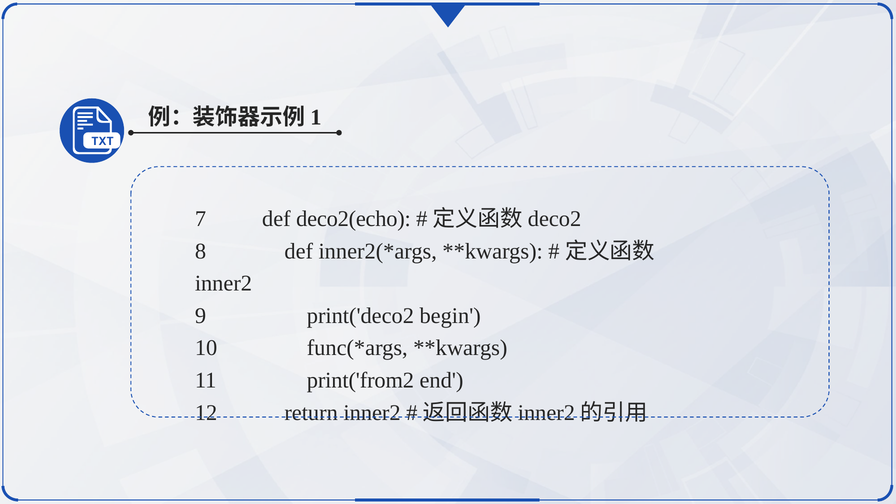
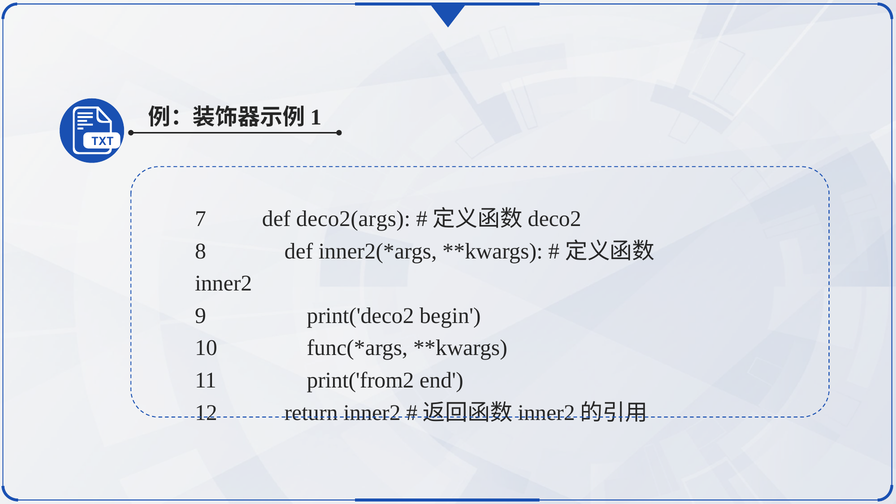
deco2(echo: deco2(echo -> deco2(args
